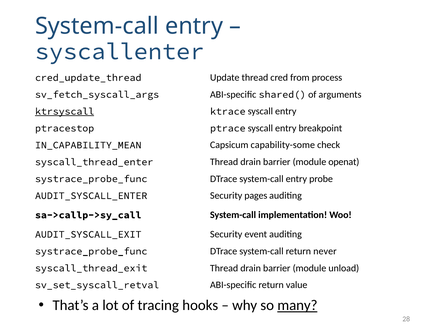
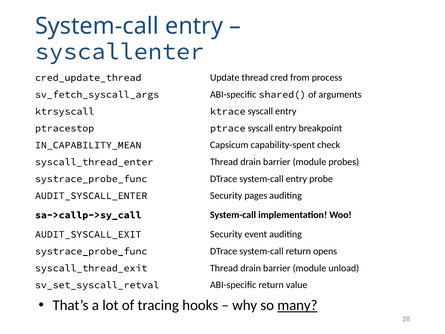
ktrsyscall underline: present -> none
capability-some: capability-some -> capability-spent
openat: openat -> probes
never: never -> opens
